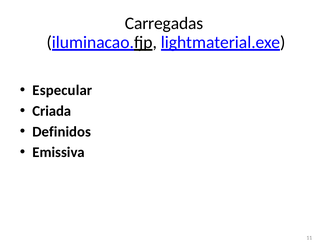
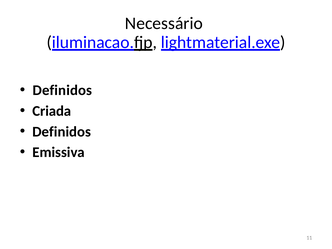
Carregadas: Carregadas -> Necessário
Especular at (62, 90): Especular -> Definidos
